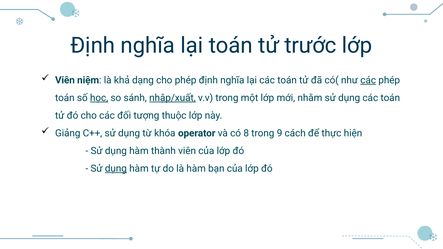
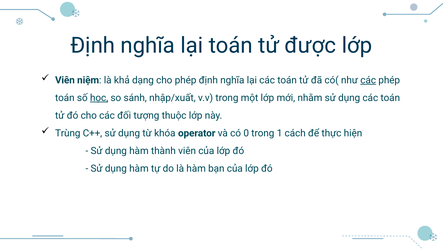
trước: trước -> được
nhập/xuất underline: present -> none
Giảng: Giảng -> Trùng
8: 8 -> 0
9: 9 -> 1
dụng at (116, 169) underline: present -> none
